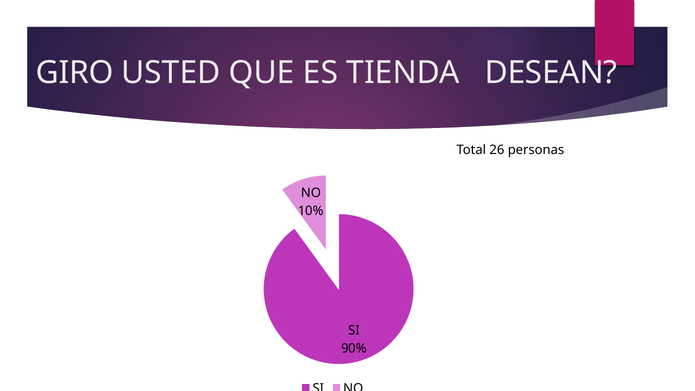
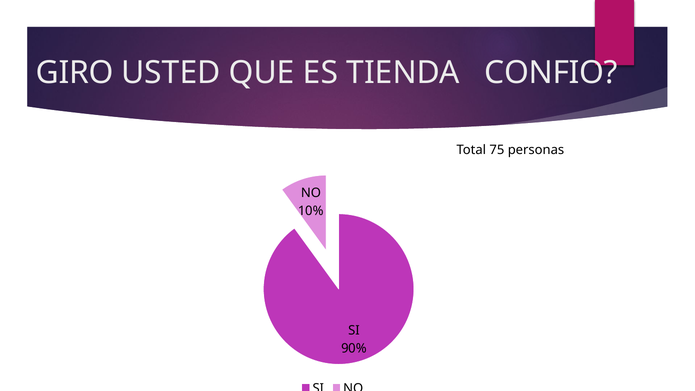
DESEAN: DESEAN -> CONFIO
26: 26 -> 75
